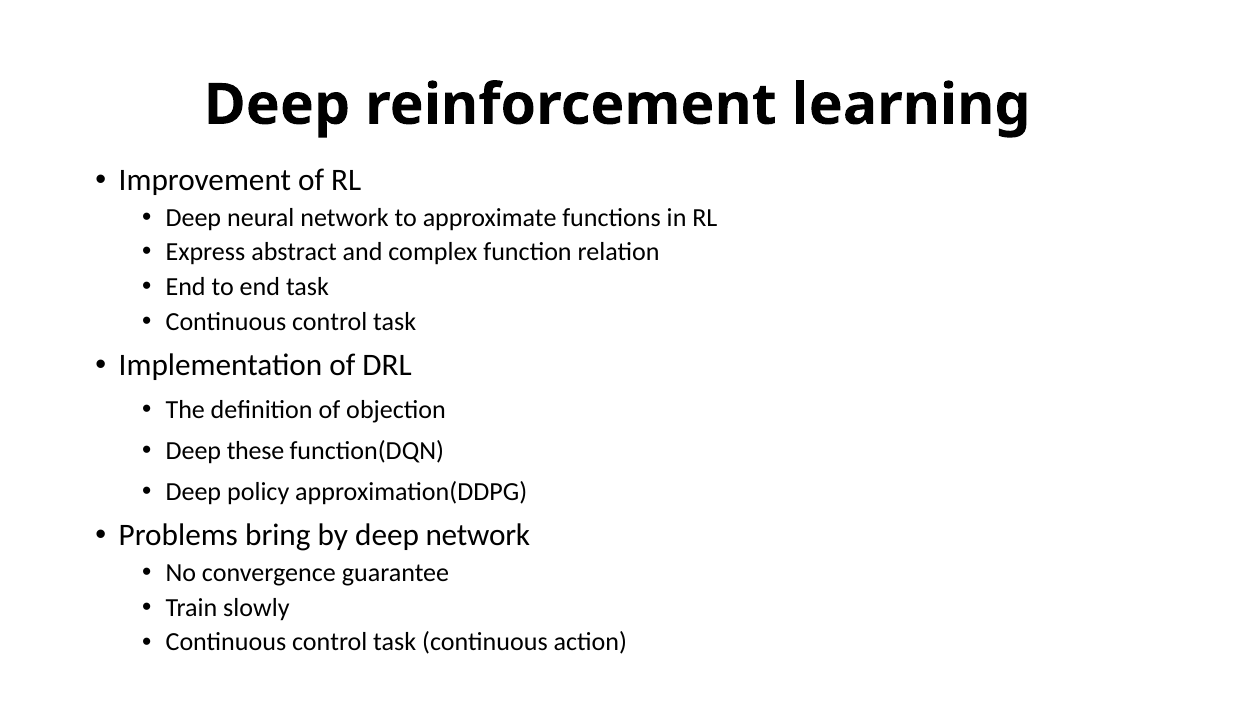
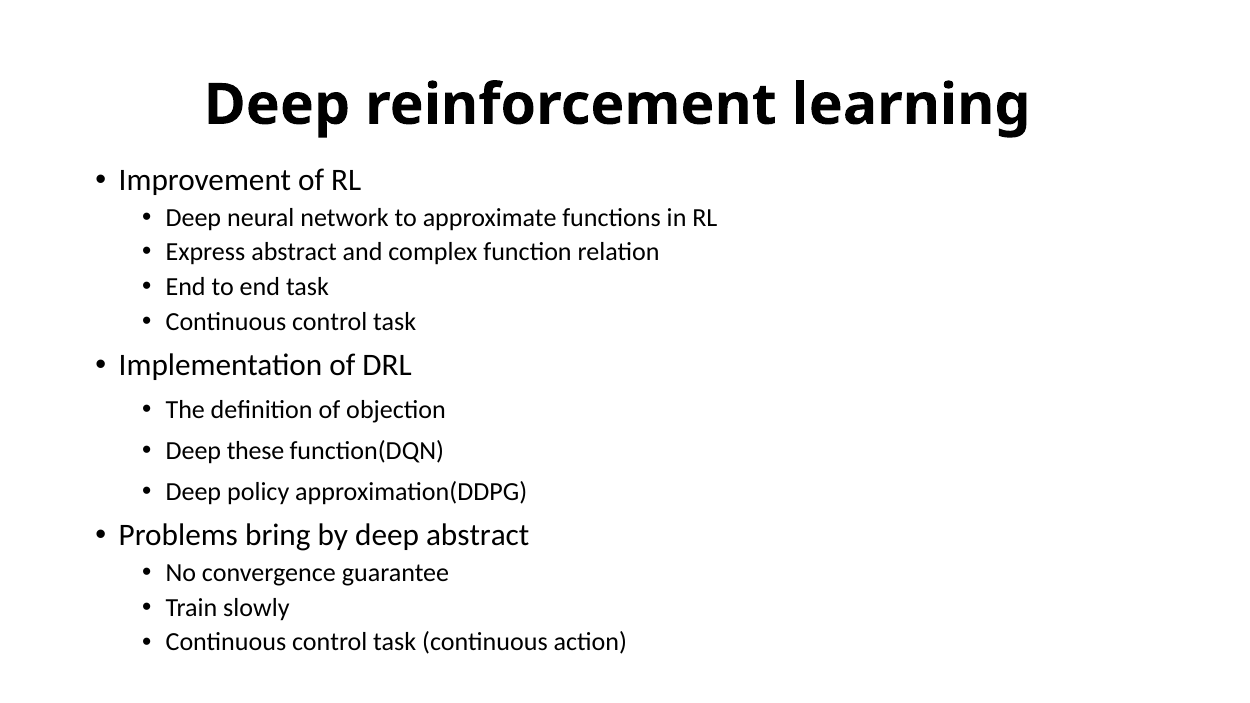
deep network: network -> abstract
